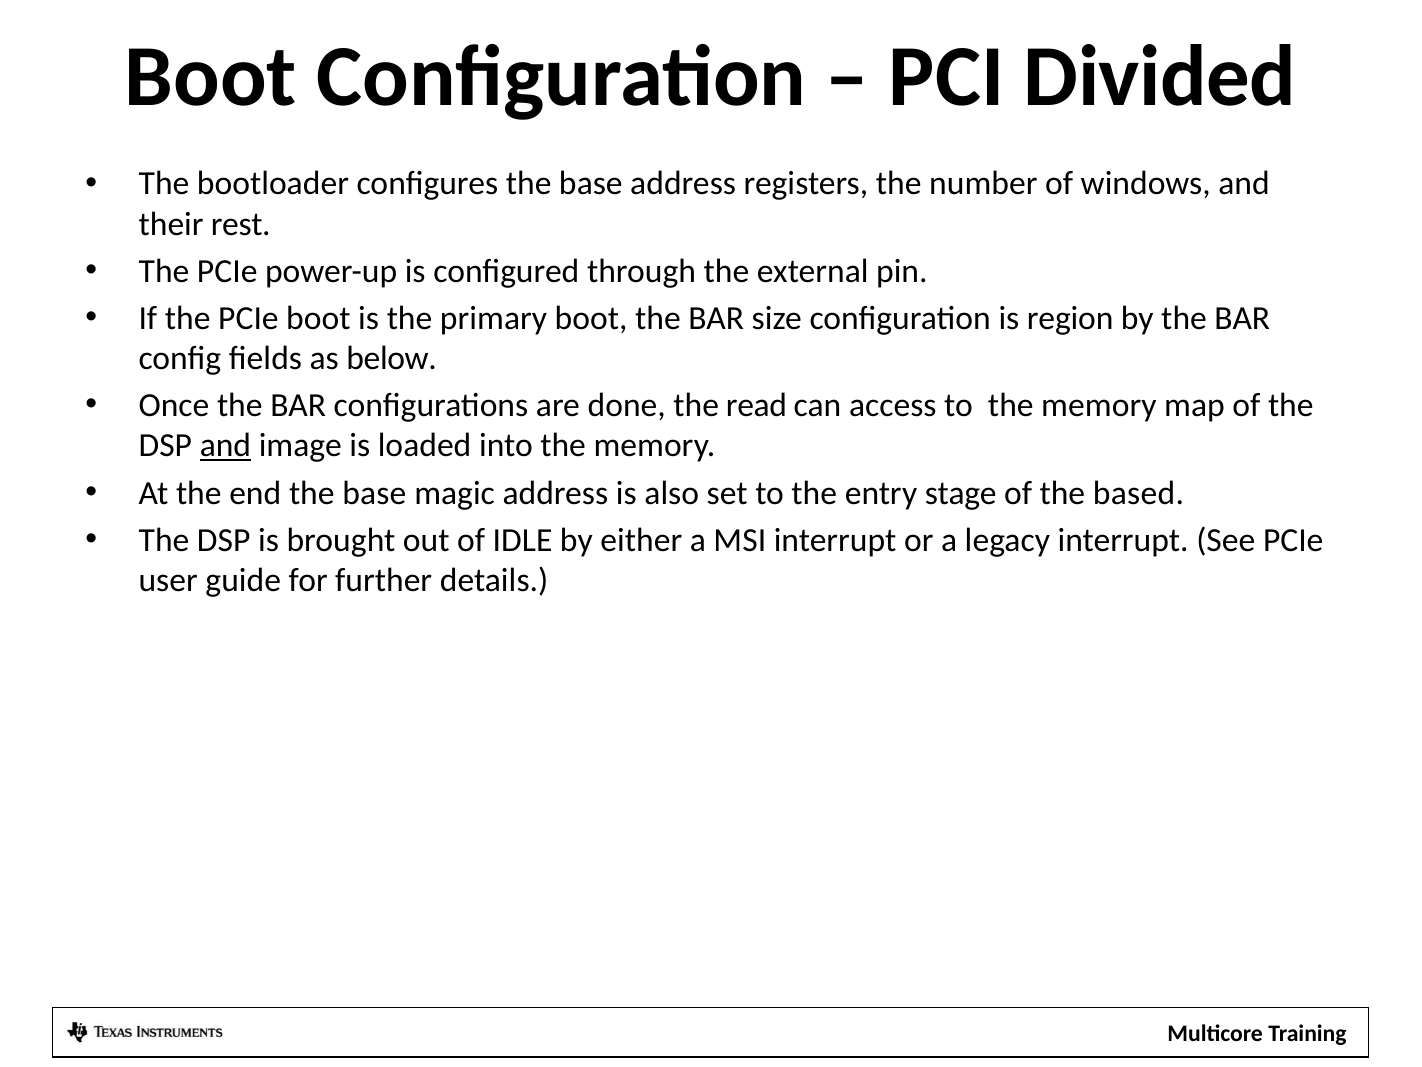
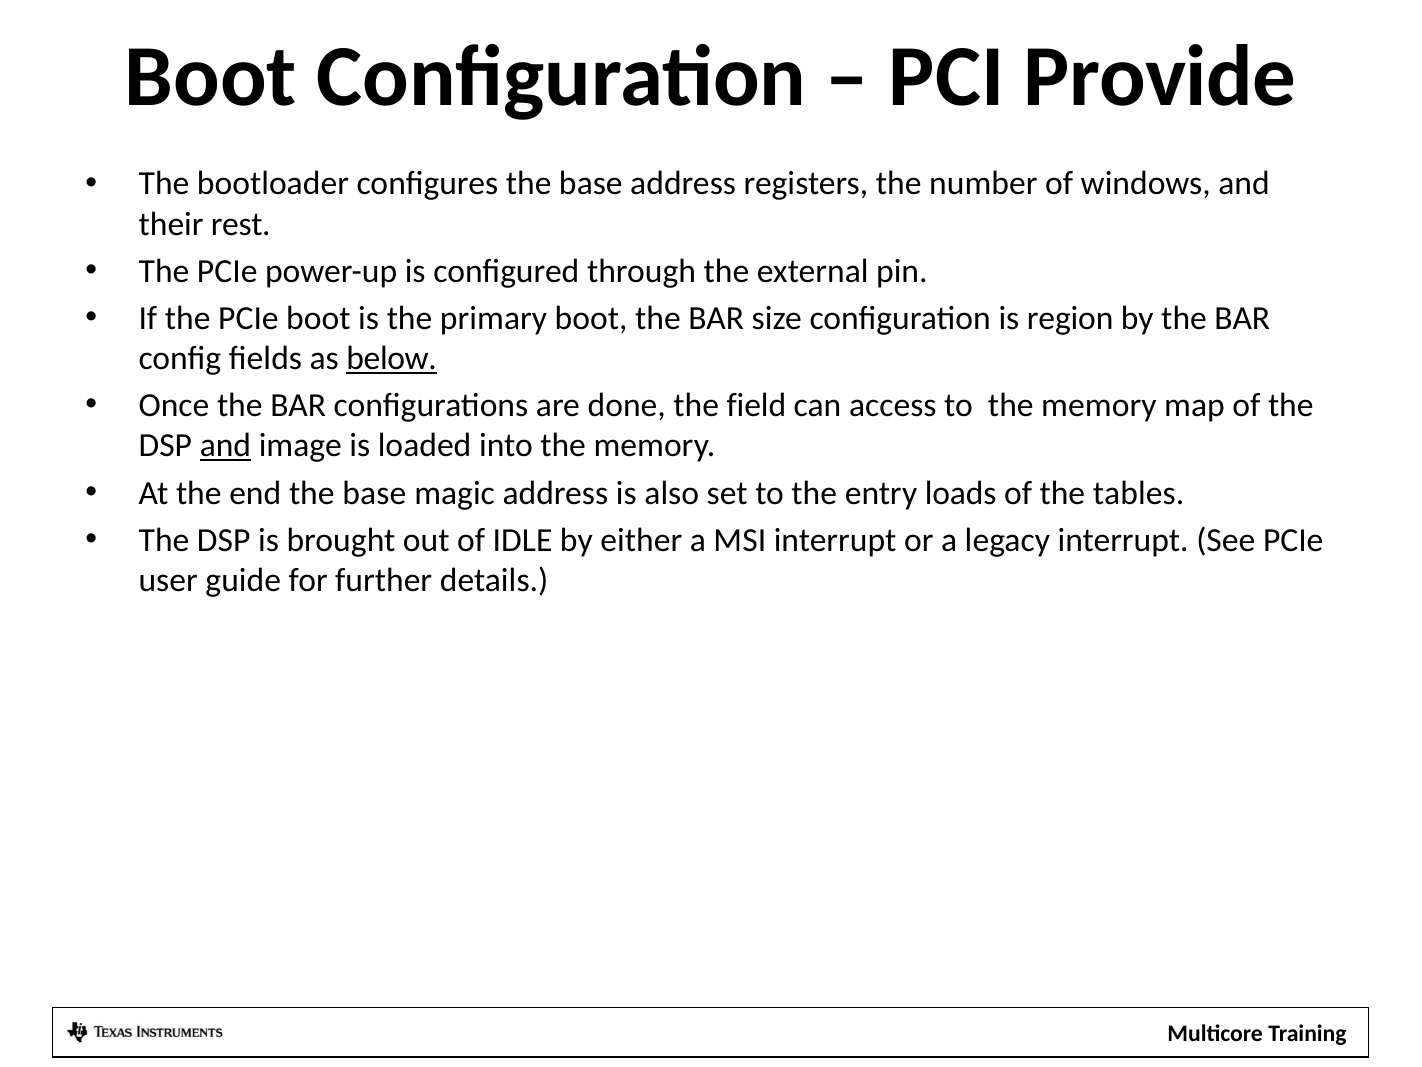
Divided: Divided -> Provide
below underline: none -> present
read: read -> field
stage: stage -> loads
based: based -> tables
